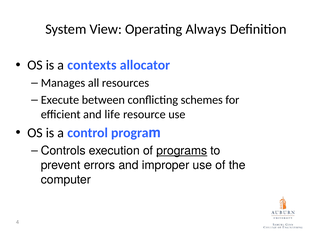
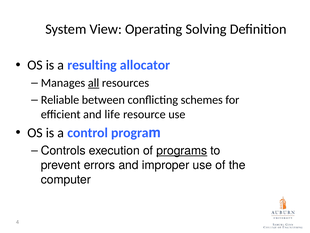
Always: Always -> Solving
contexts: contexts -> resulting
all underline: none -> present
Execute: Execute -> Reliable
